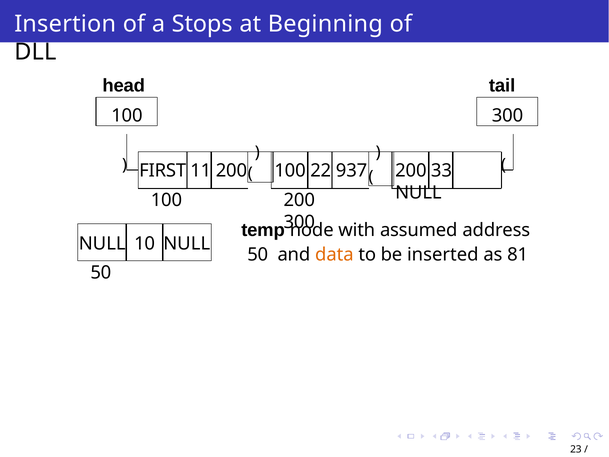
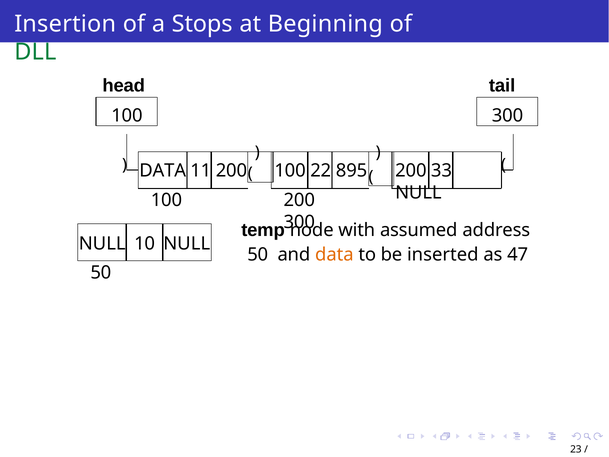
DLL colour: black -> green
FIRST at (163, 170): FIRST -> DATA
937: 937 -> 895
81: 81 -> 47
